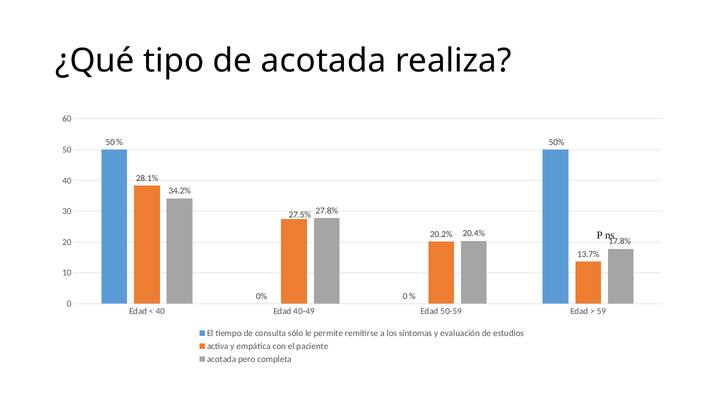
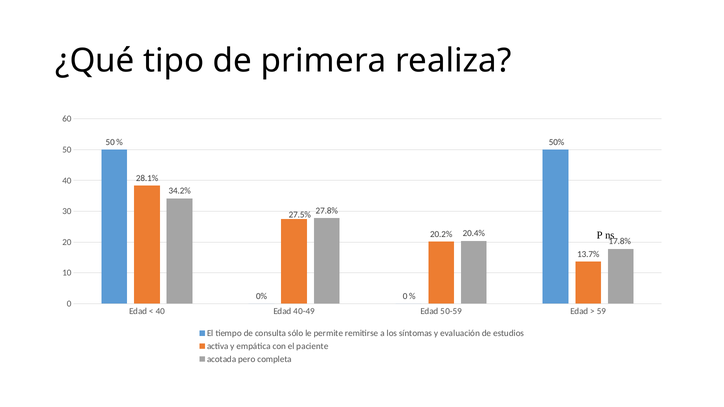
de acotada: acotada -> primera
